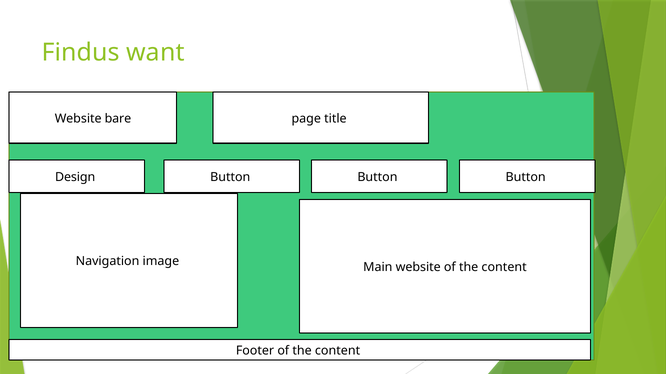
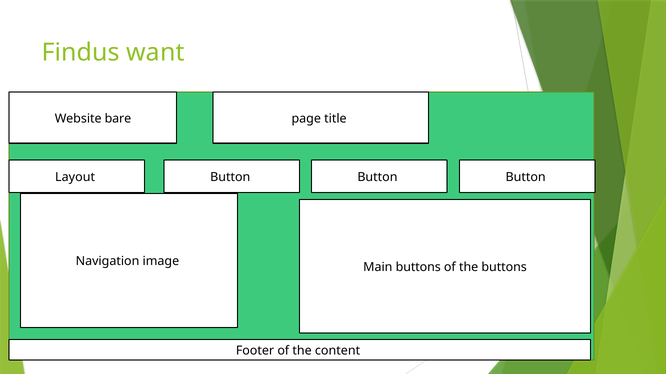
Design: Design -> Layout
Main website: website -> buttons
content at (504, 267): content -> buttons
